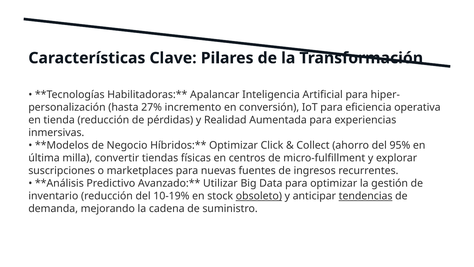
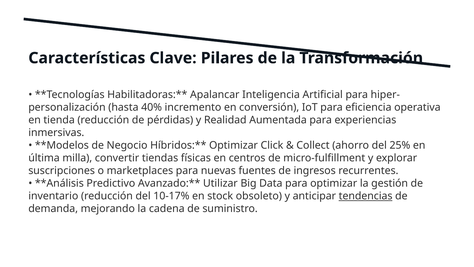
27%: 27% -> 40%
95%: 95% -> 25%
10-19%: 10-19% -> 10-17%
obsoleto underline: present -> none
